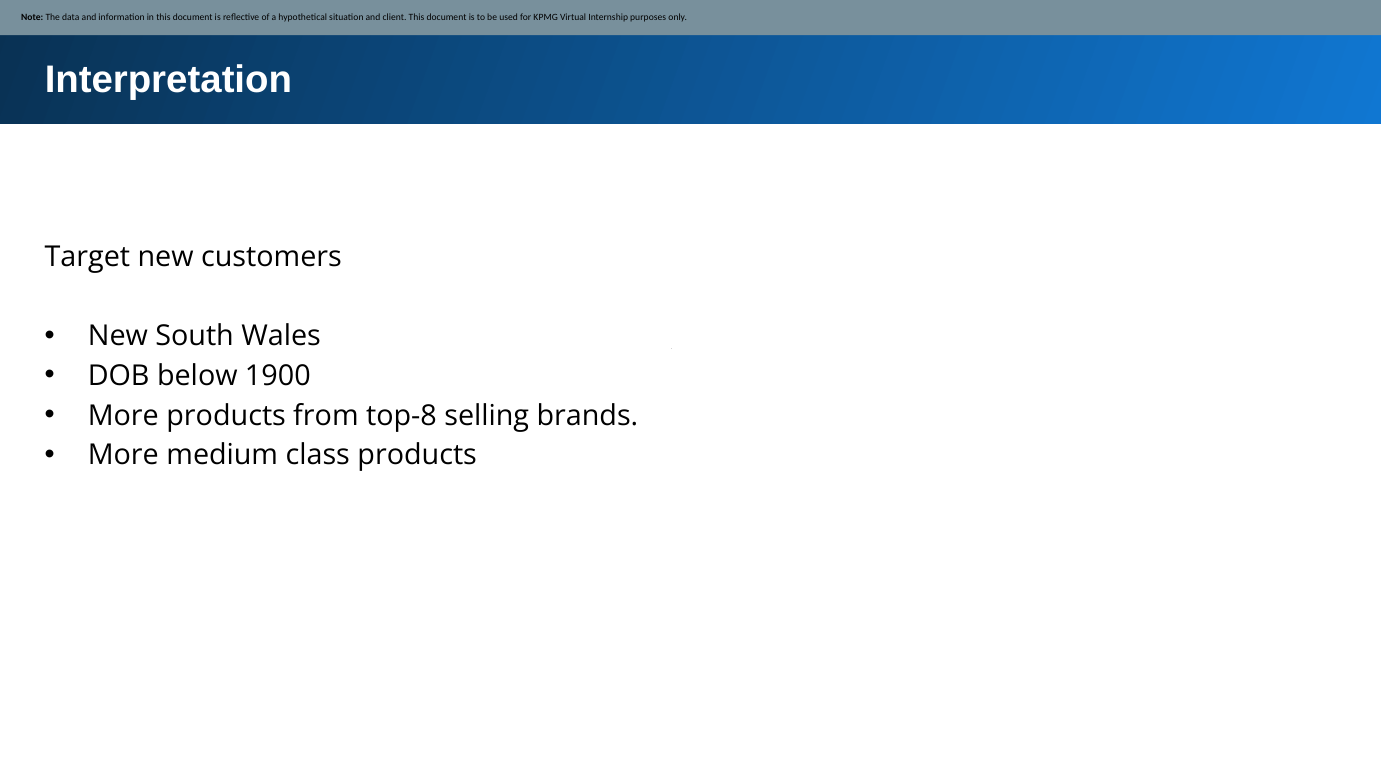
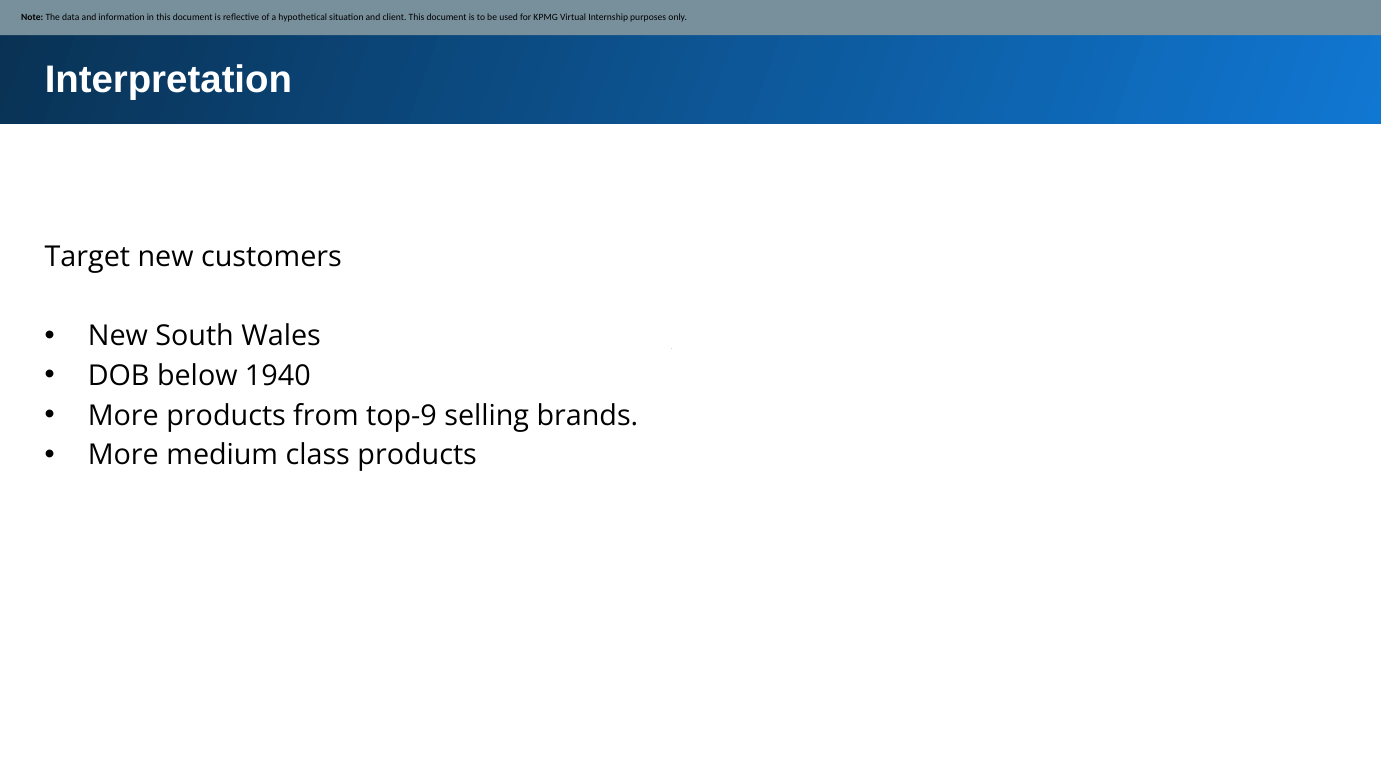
1900: 1900 -> 1940
top-8: top-8 -> top-9
